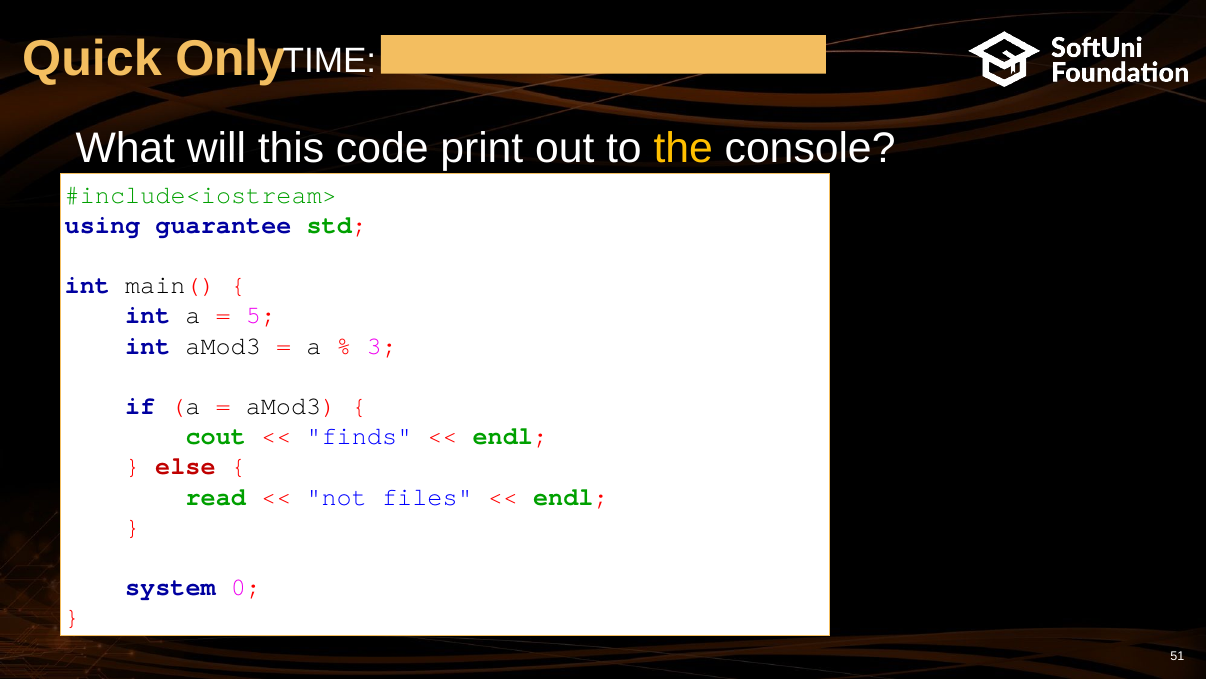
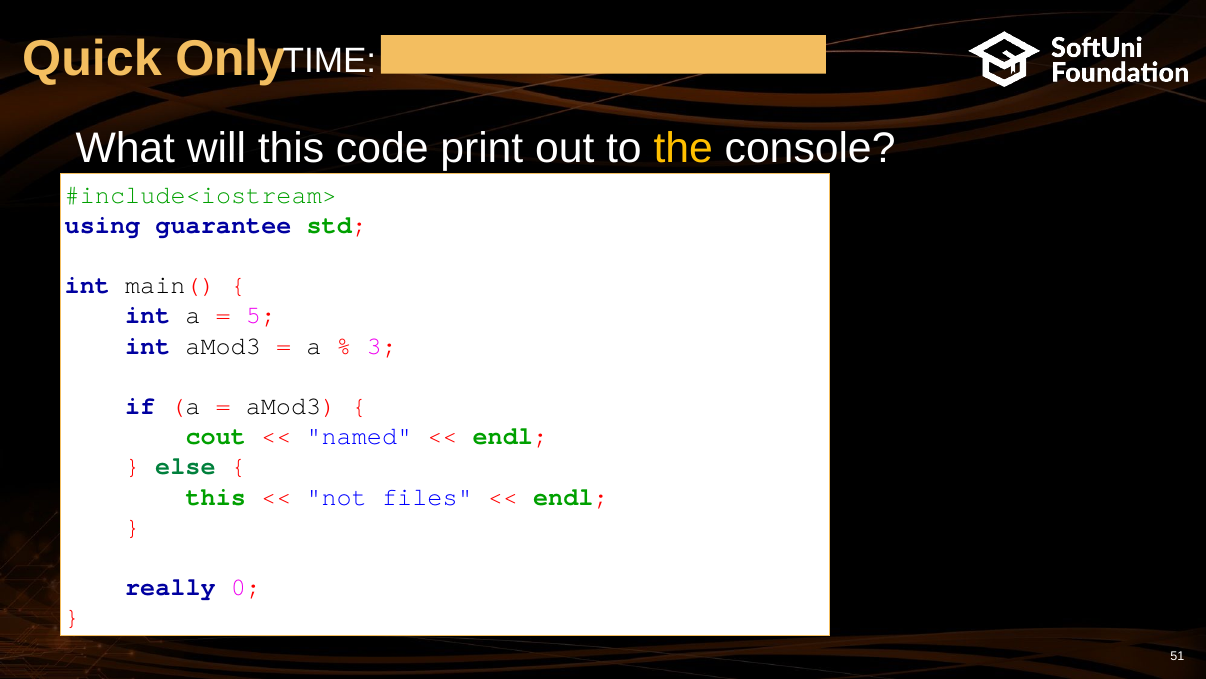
finds: finds -> named
else colour: red -> green
read at (216, 497): read -> this
system: system -> really
